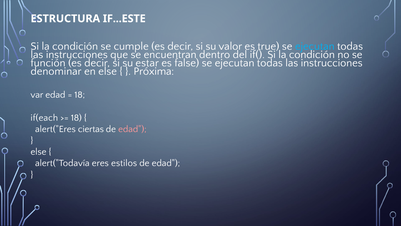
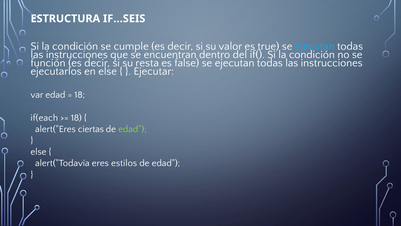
IF...ESTE: IF...ESTE -> IF...SEIS
estar: estar -> resta
denominar: denominar -> ejecutarlos
Próxima: Próxima -> Ejecutar
edad at (132, 129) colour: pink -> light green
